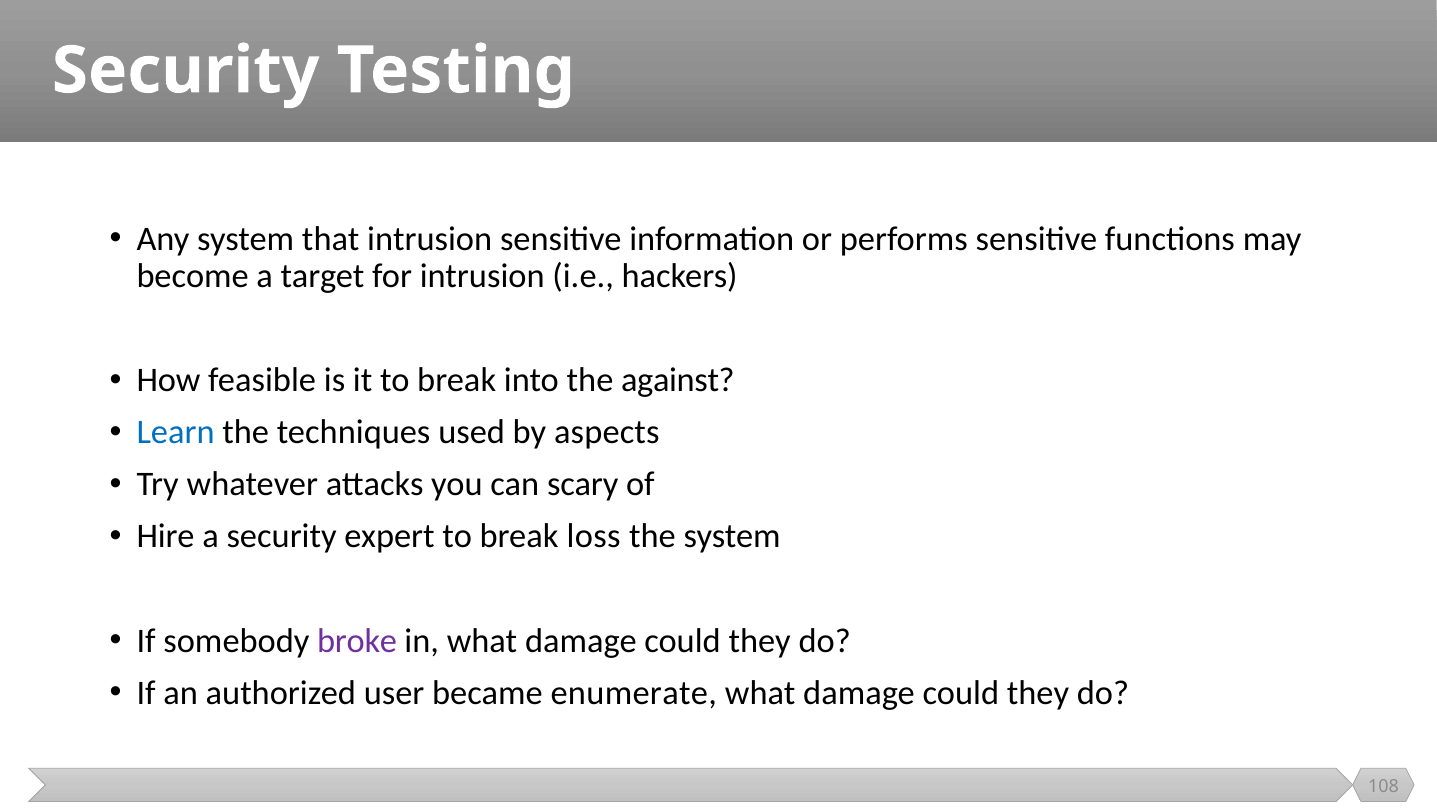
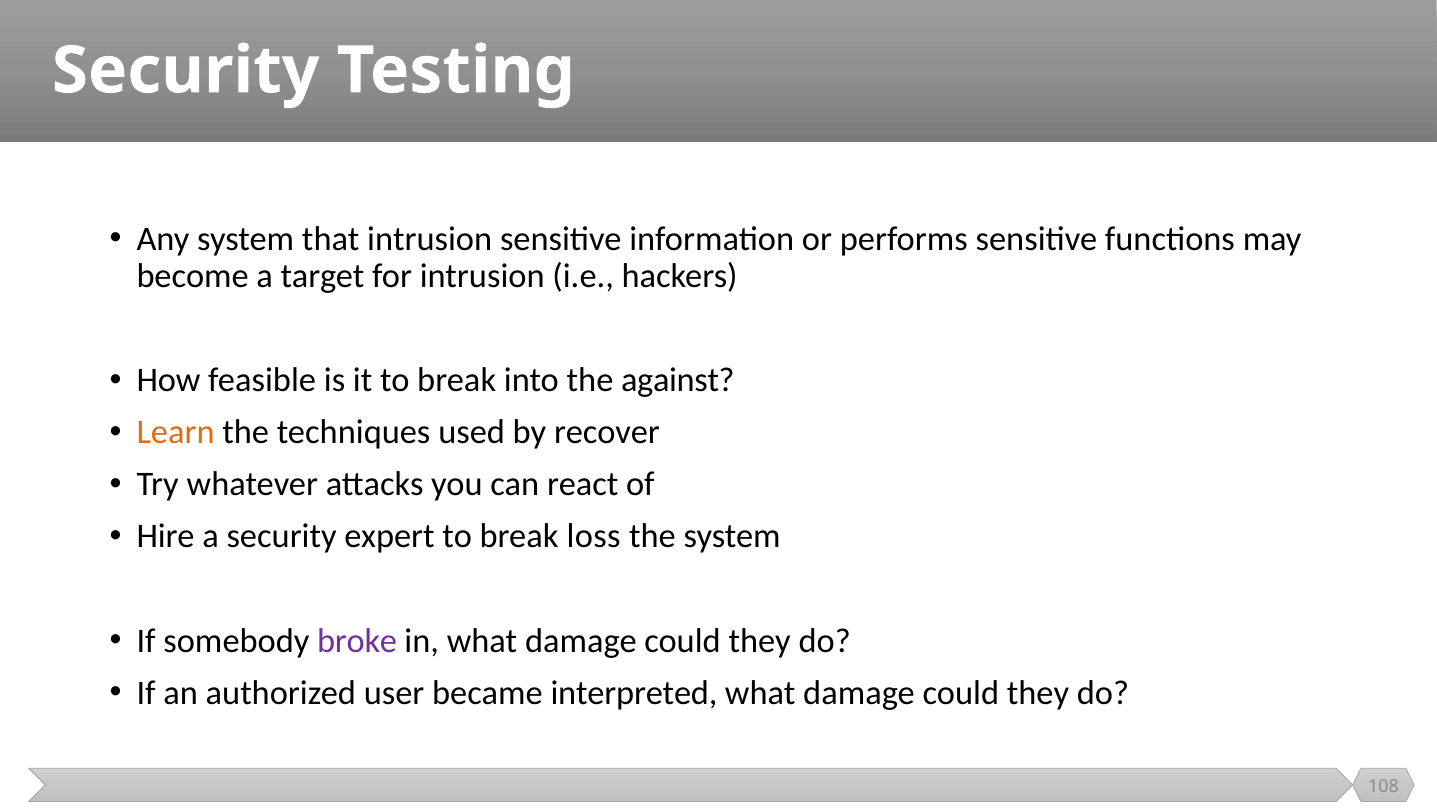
Learn colour: blue -> orange
aspects: aspects -> recover
scary: scary -> react
enumerate: enumerate -> interpreted
